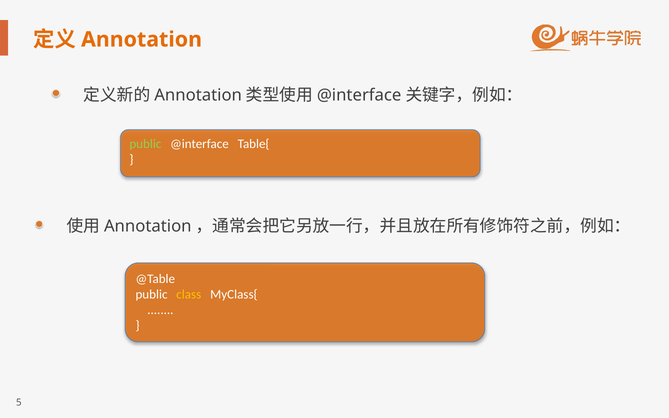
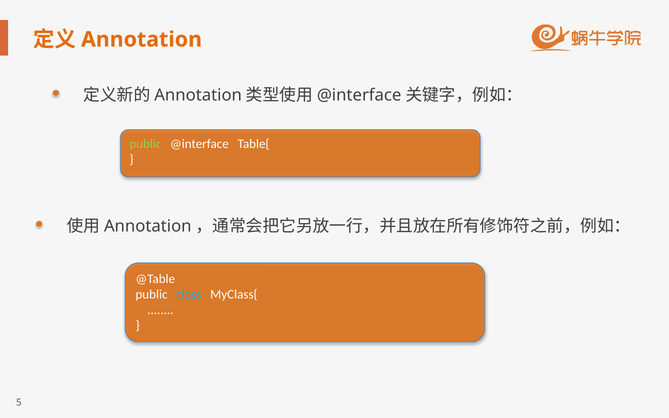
class colour: yellow -> light blue
